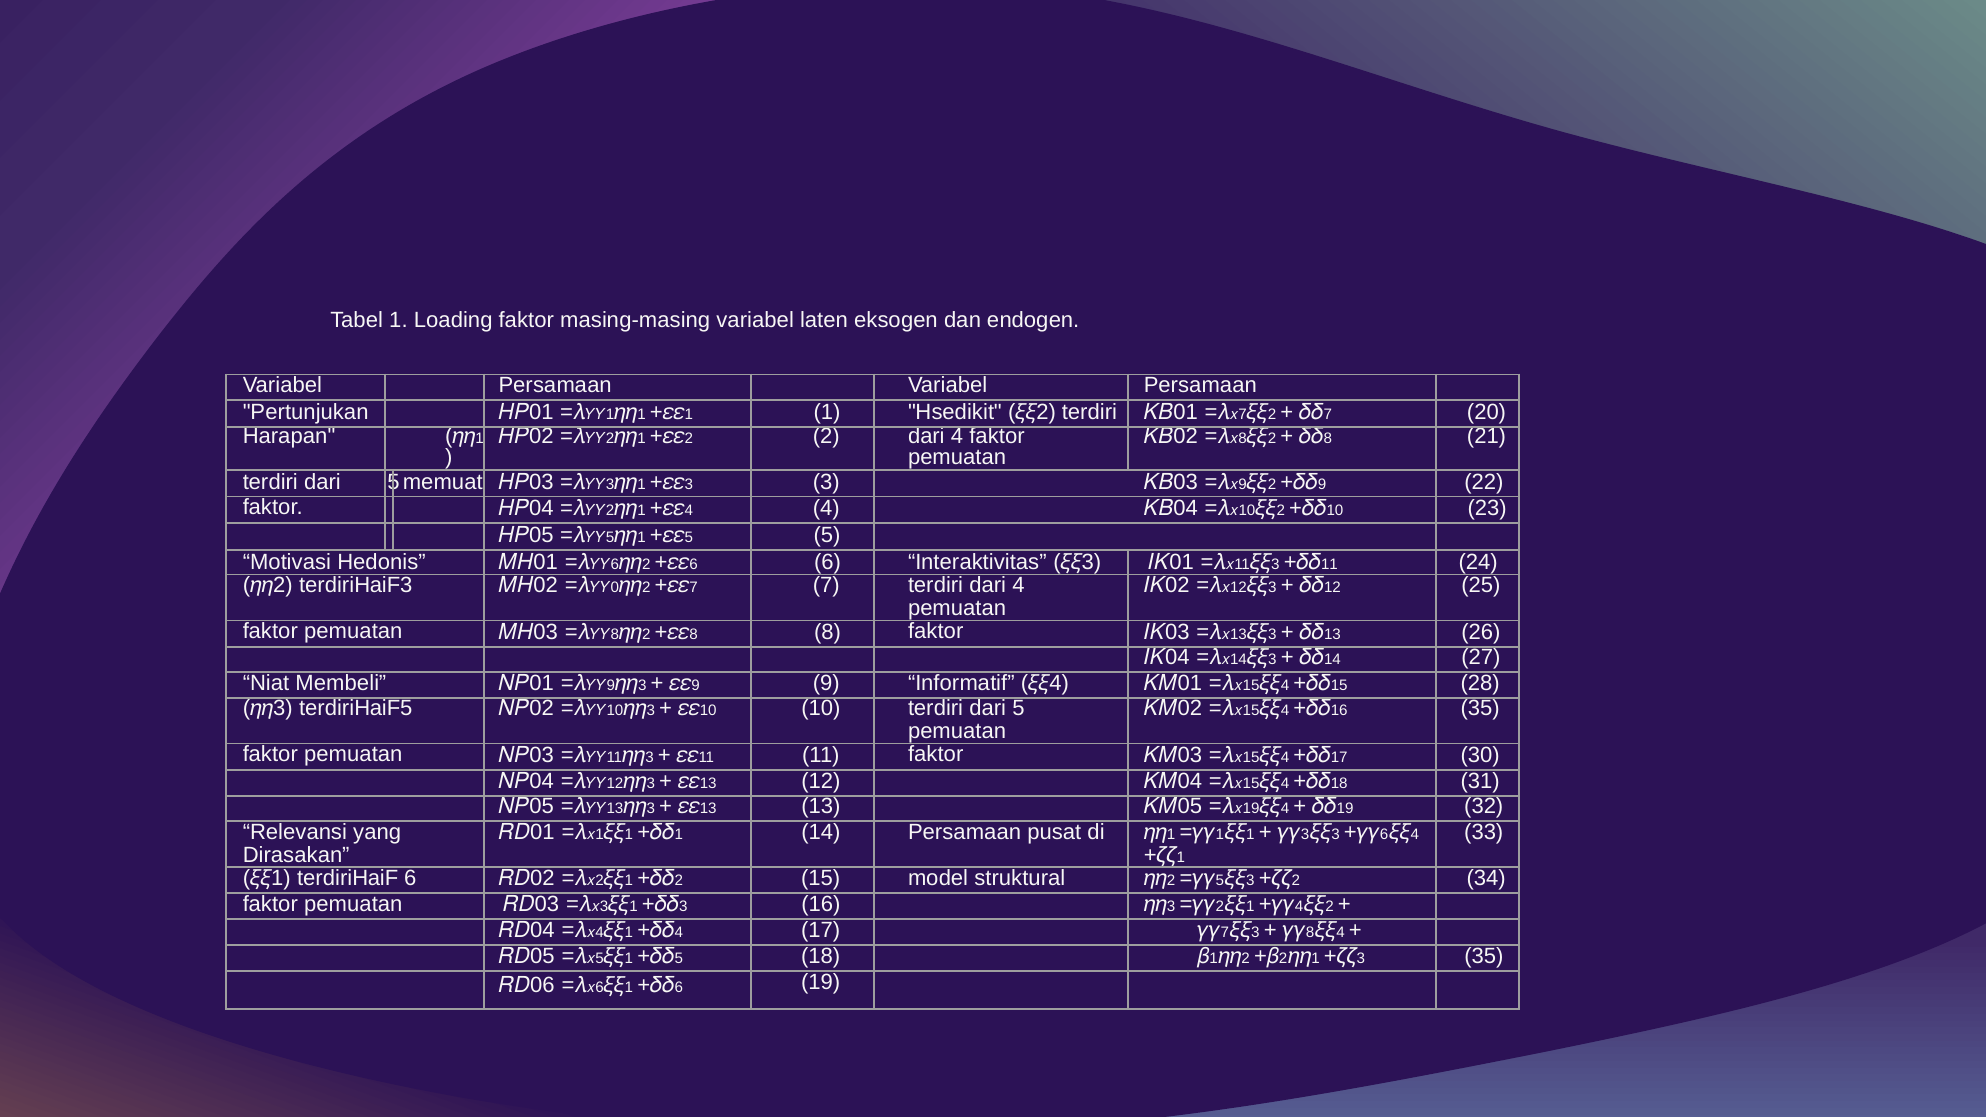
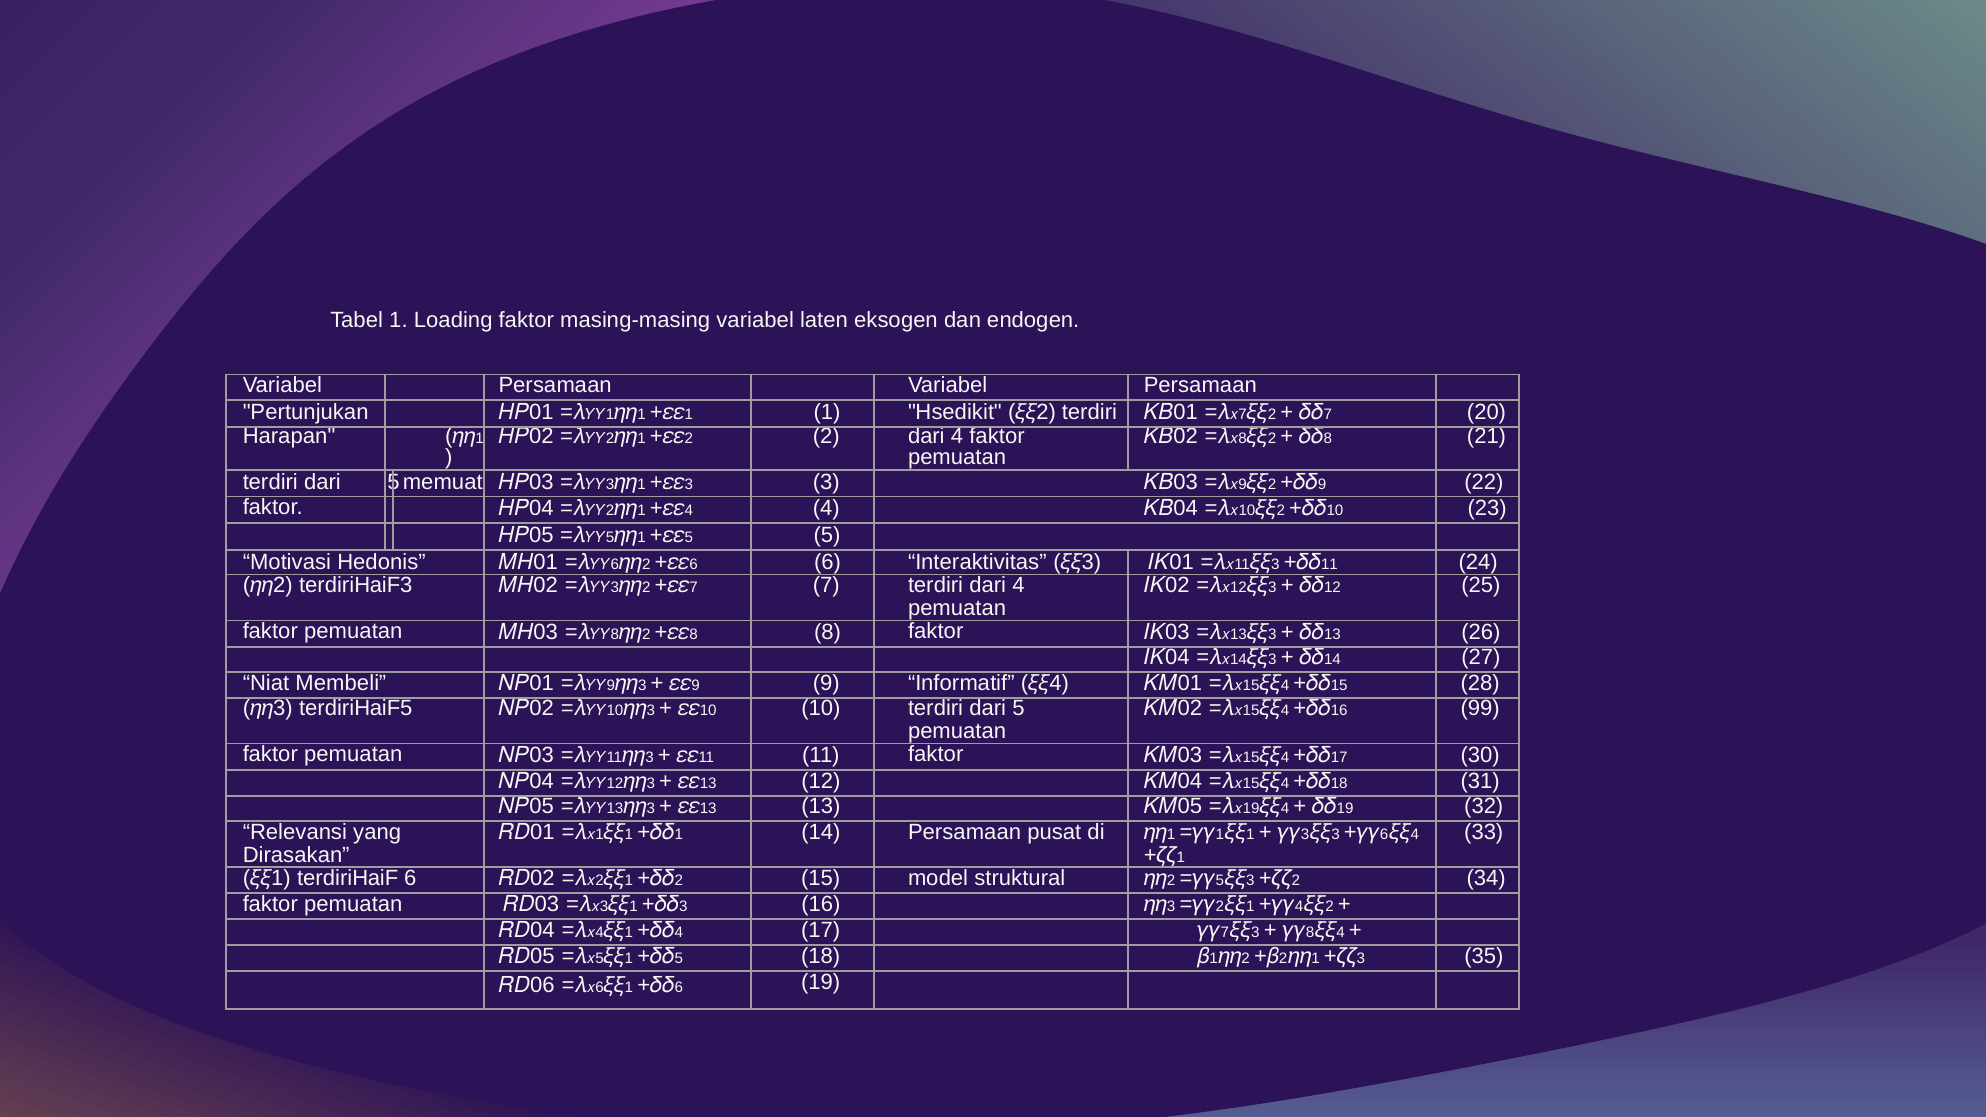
0 at (615, 588): 0 -> 3
+𝛿𝛿16 35: 35 -> 99
